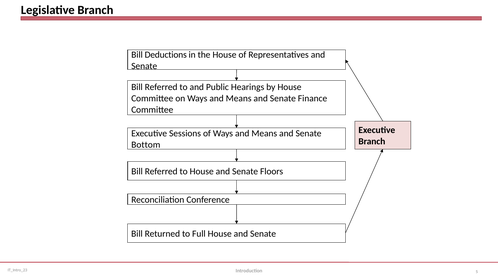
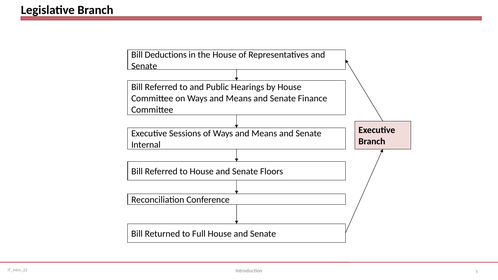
Bottom: Bottom -> Internal
